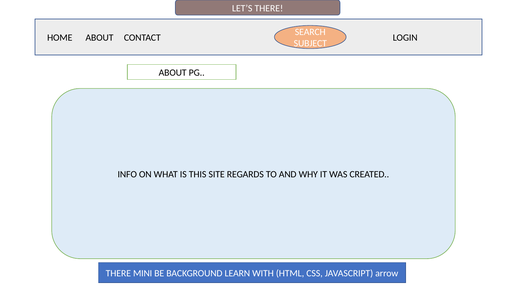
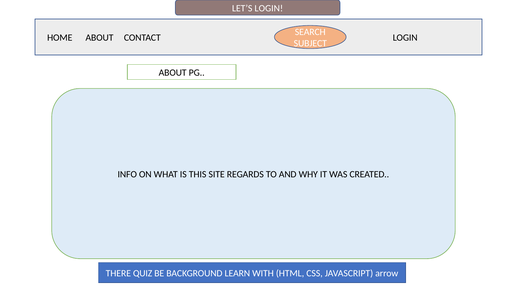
LET’S THERE: THERE -> LOGIN
MINI: MINI -> QUIZ
